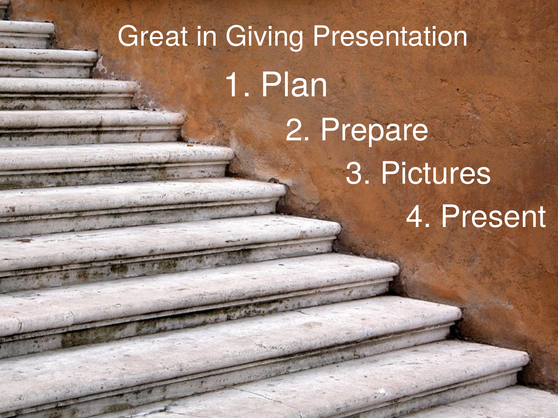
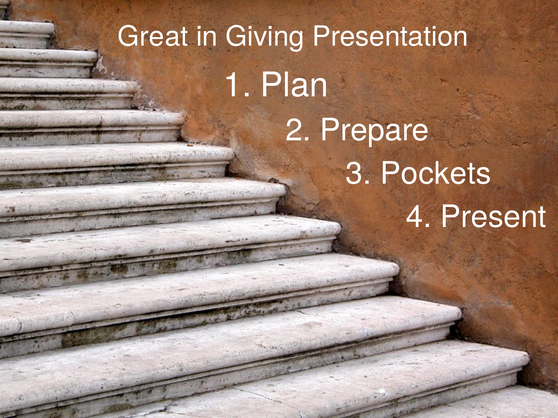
Pictures: Pictures -> Pockets
